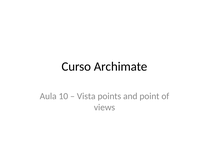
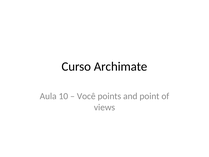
Vista: Vista -> Você
